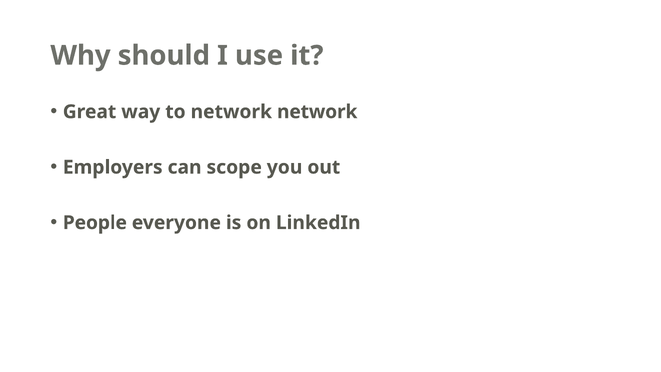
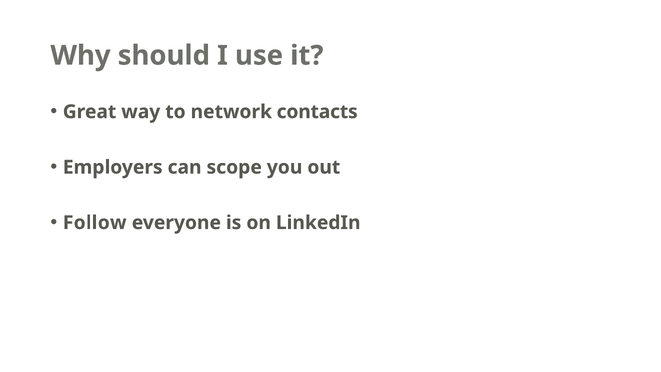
network network: network -> contacts
People: People -> Follow
